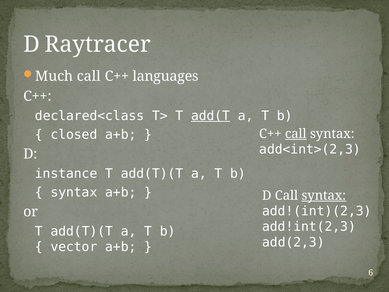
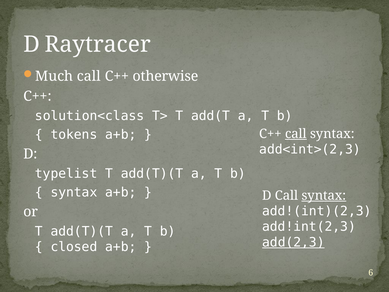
languages: languages -> otherwise
declared<class: declared<class -> solution<class
add(T underline: present -> none
closed: closed -> tokens
instance: instance -> typelist
add(2,3 underline: none -> present
vector: vector -> closed
